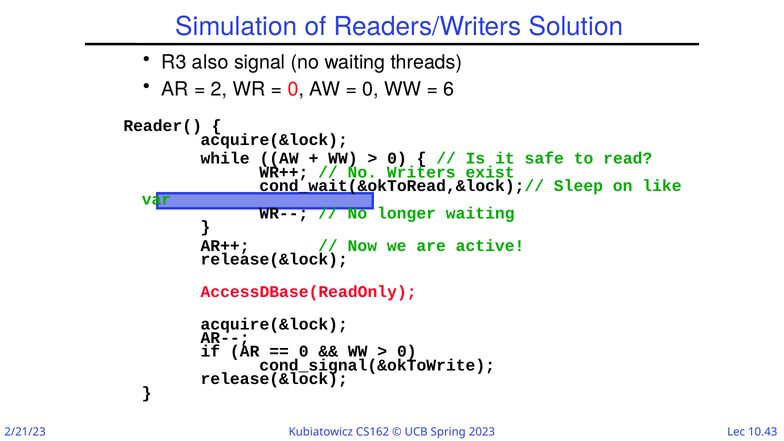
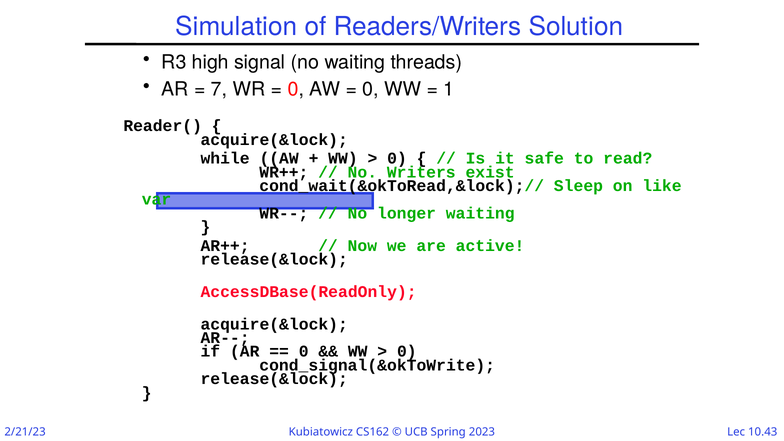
also: also -> high
2: 2 -> 7
6: 6 -> 1
